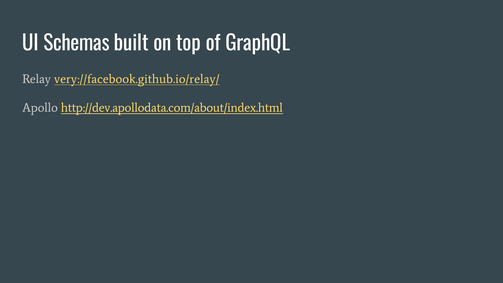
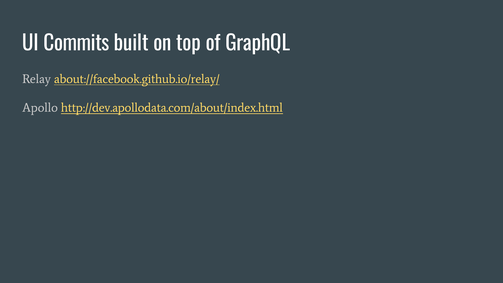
Schemas: Schemas -> Commits
very://facebook.github.io/relay/: very://facebook.github.io/relay/ -> about://facebook.github.io/relay/
